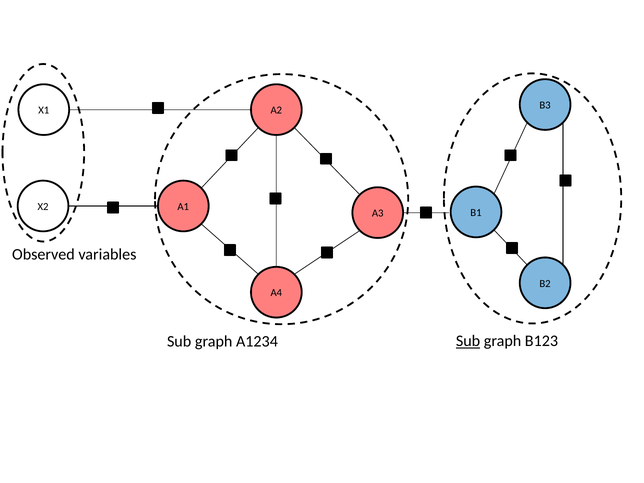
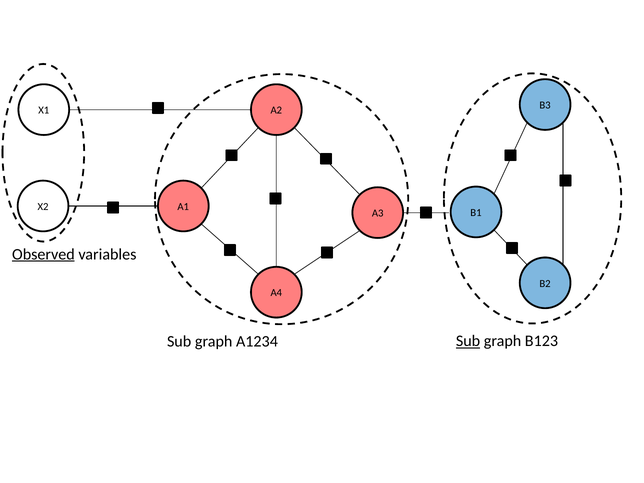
Observed underline: none -> present
